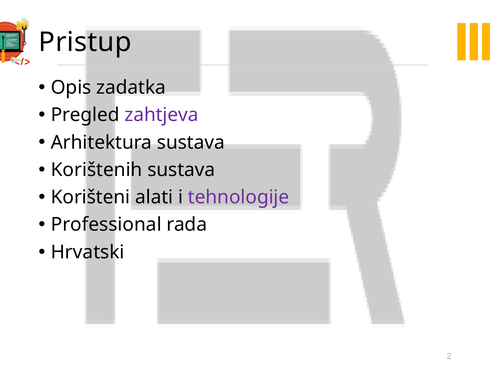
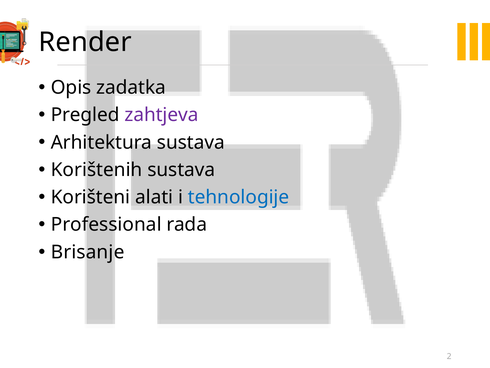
Pristup: Pristup -> Render
tehnologije colour: purple -> blue
Hrvatski: Hrvatski -> Brisanje
